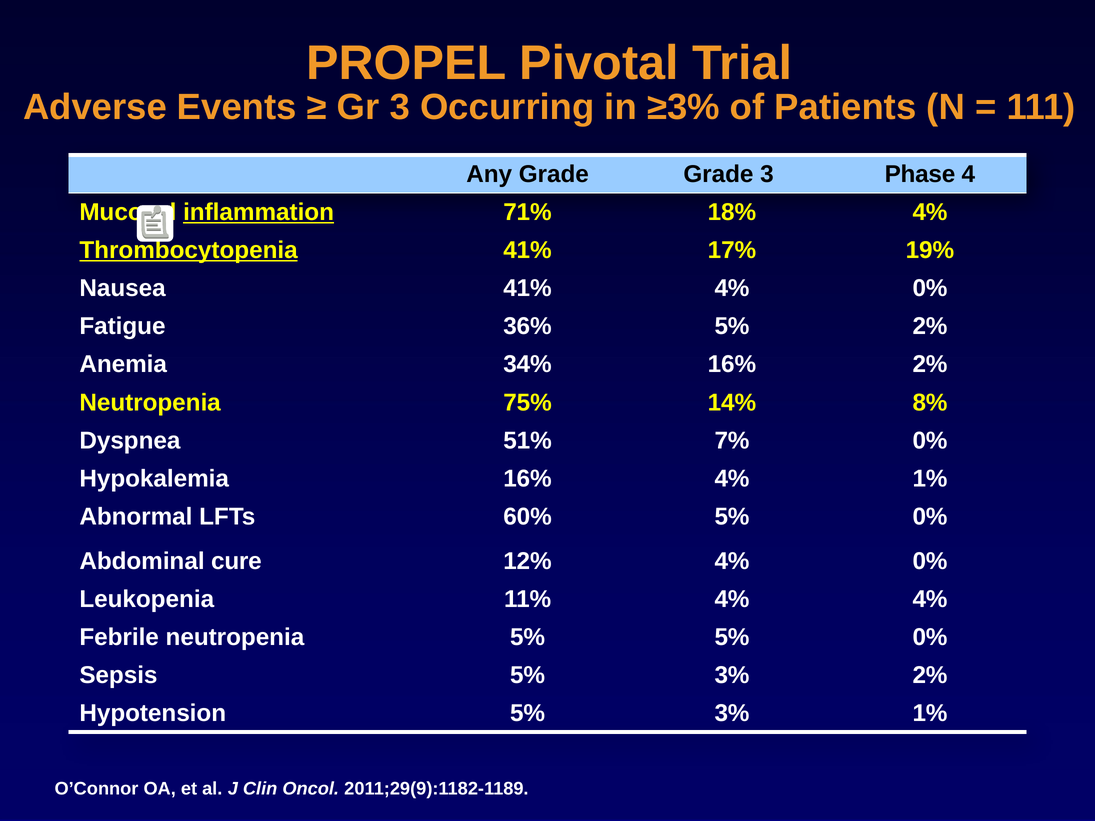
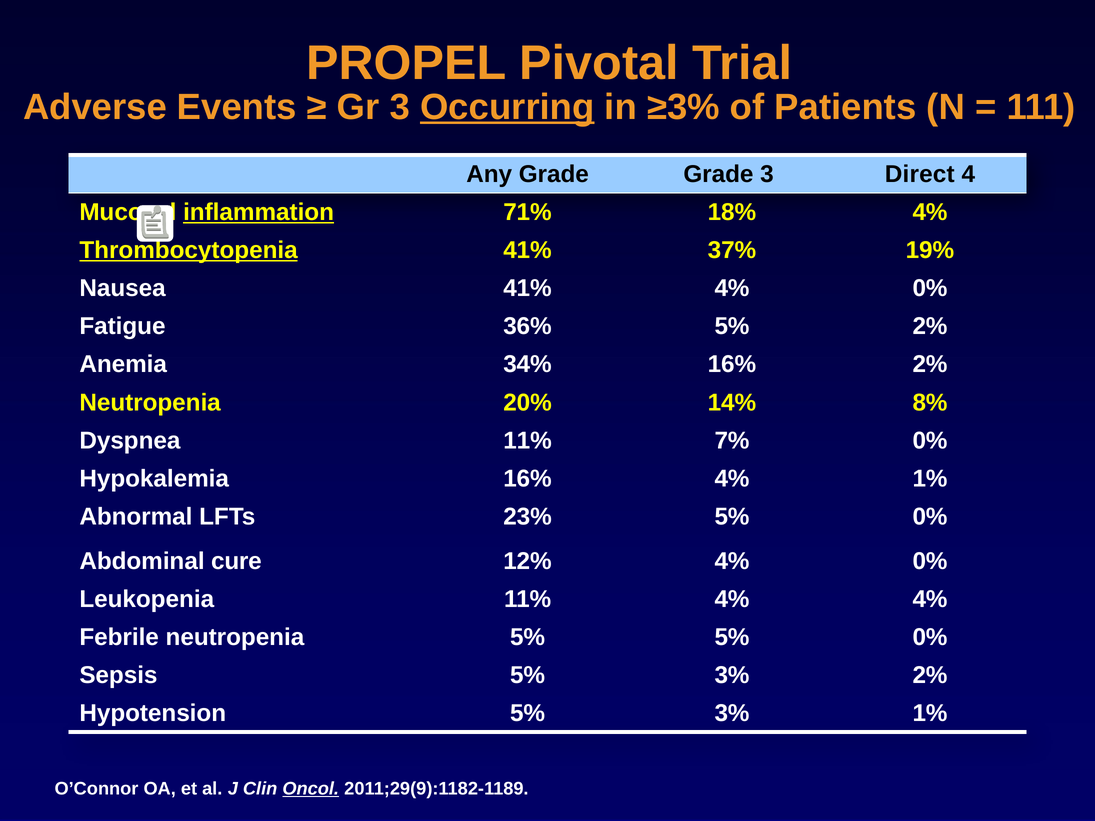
Occurring underline: none -> present
Phase: Phase -> Direct
17%: 17% -> 37%
75%: 75% -> 20%
Dyspnea 51%: 51% -> 11%
60%: 60% -> 23%
Oncol underline: none -> present
